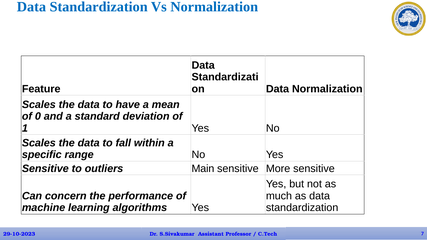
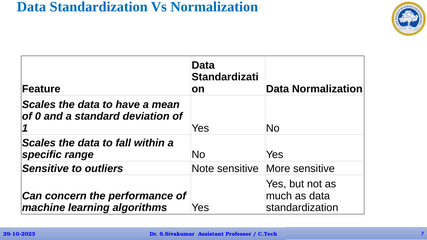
Main: Main -> Note
